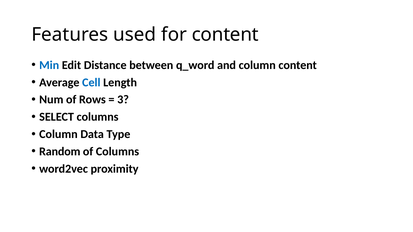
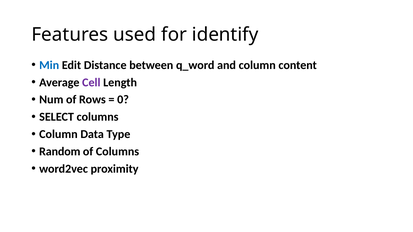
for content: content -> identify
Cell colour: blue -> purple
3: 3 -> 0
